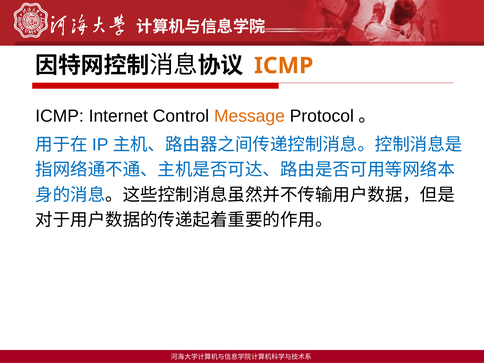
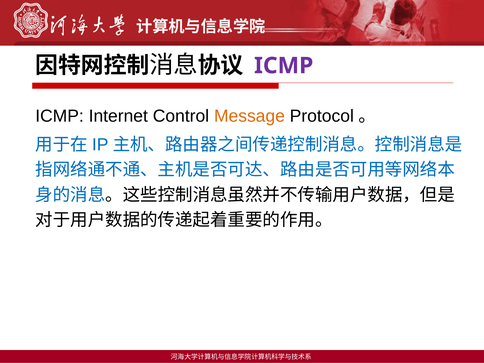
ICMP at (284, 66) colour: orange -> purple
